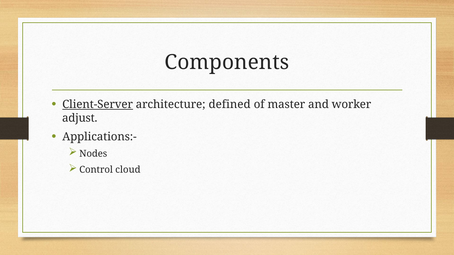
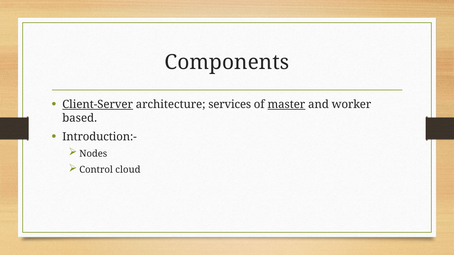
defined: defined -> services
master underline: none -> present
adjust: adjust -> based
Applications:-: Applications:- -> Introduction:-
